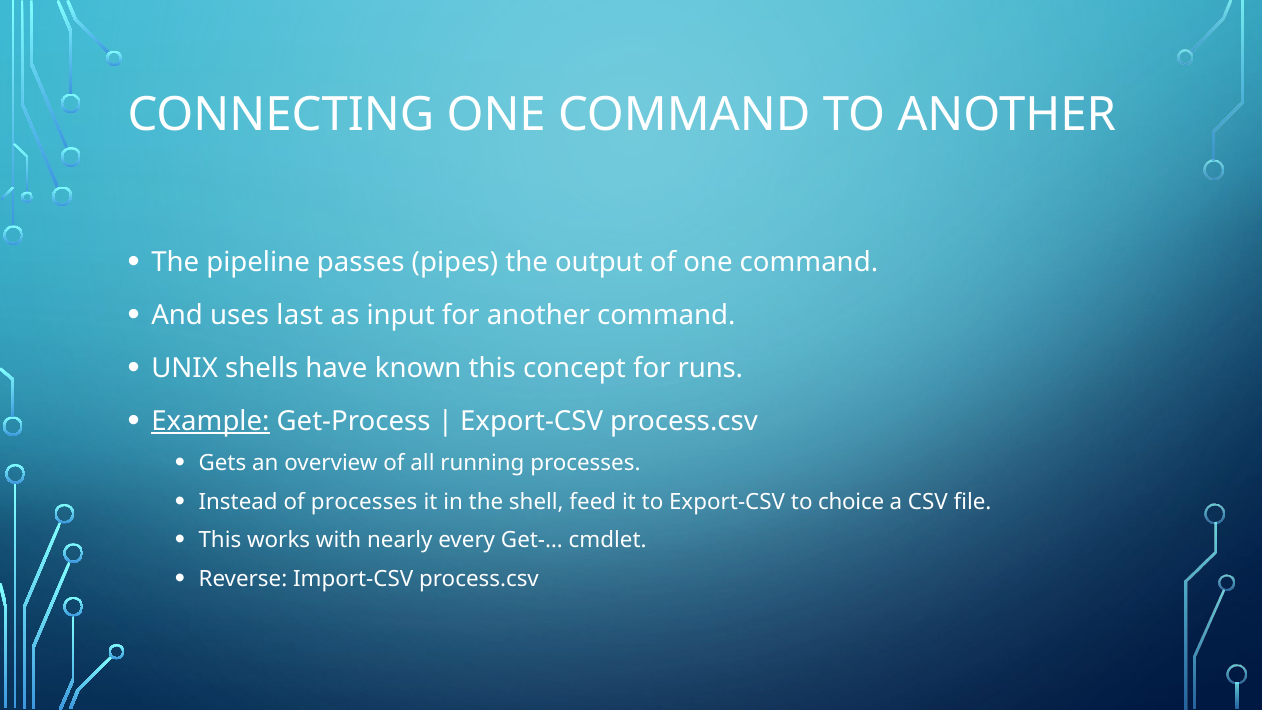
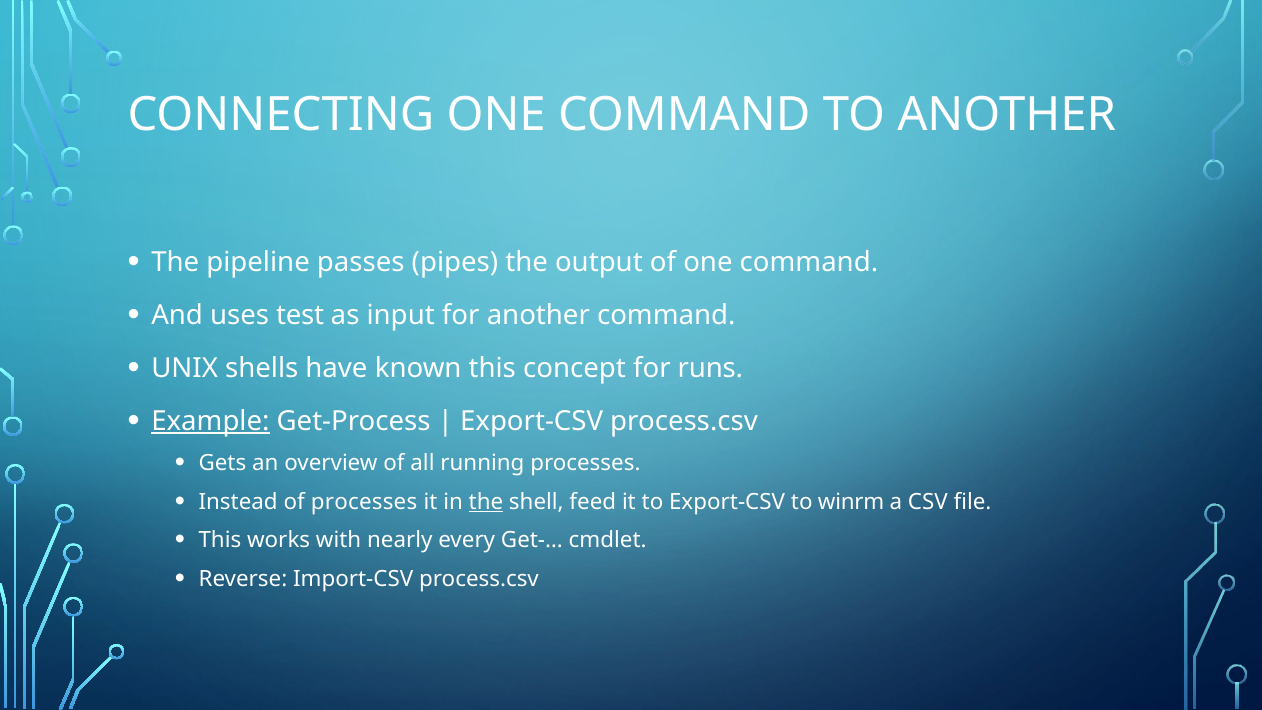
last: last -> test
the at (486, 502) underline: none -> present
choice: choice -> winrm
